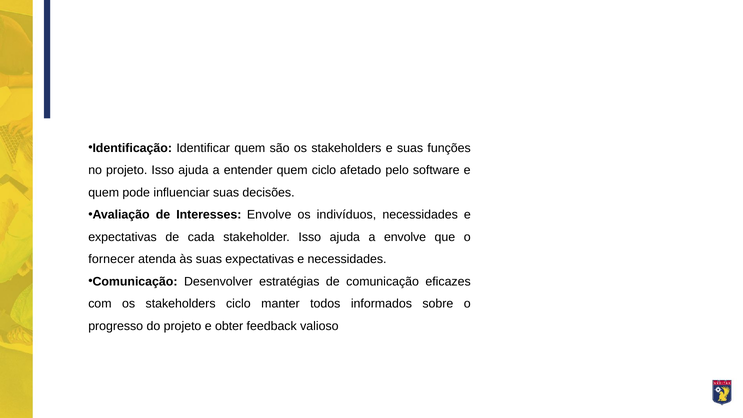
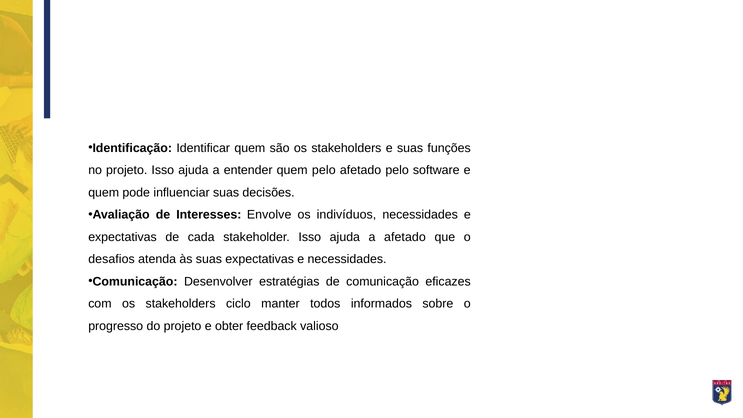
quem ciclo: ciclo -> pelo
a envolve: envolve -> afetado
fornecer: fornecer -> desafios
